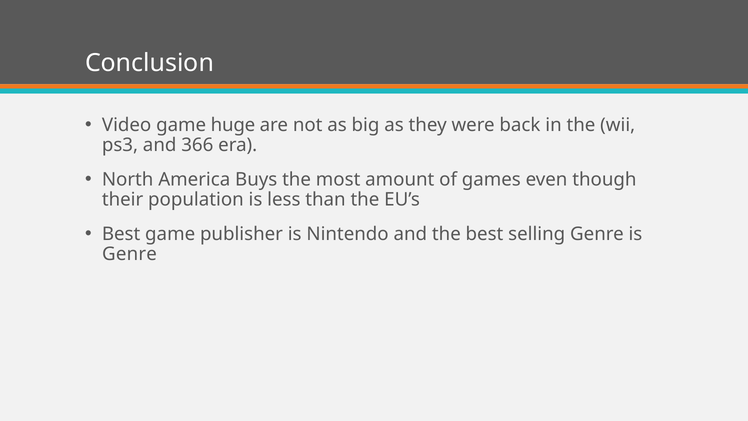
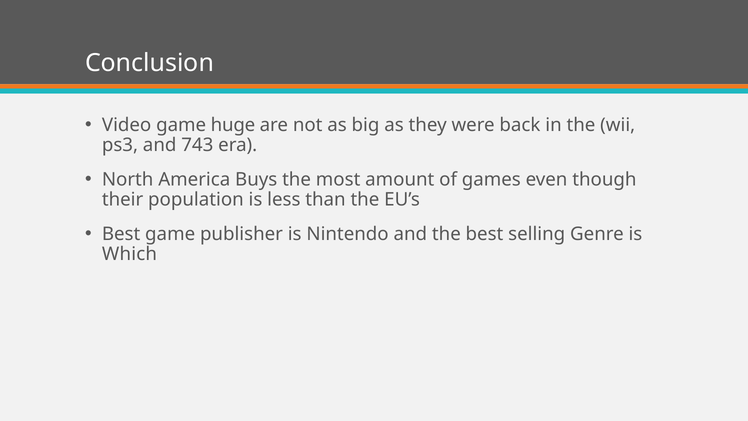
366: 366 -> 743
Genre at (129, 254): Genre -> Which
